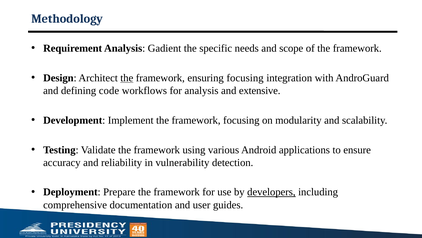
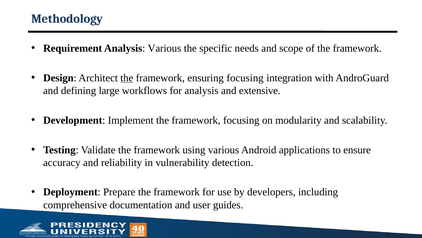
Analysis Gadient: Gadient -> Various
code: code -> large
developers underline: present -> none
